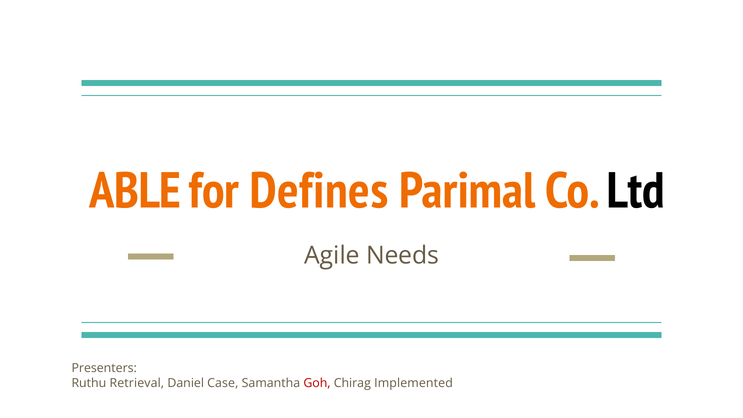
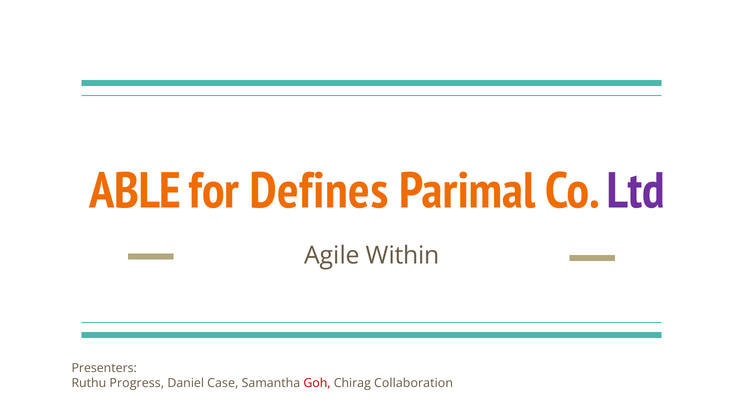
Ltd colour: black -> purple
Needs: Needs -> Within
Retrieval: Retrieval -> Progress
Implemented: Implemented -> Collaboration
